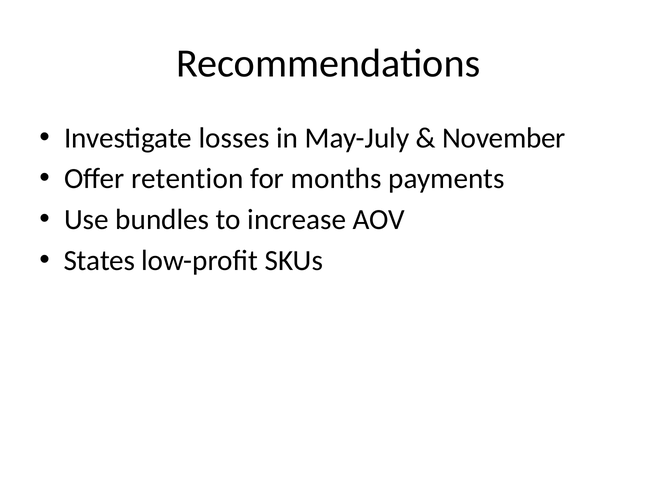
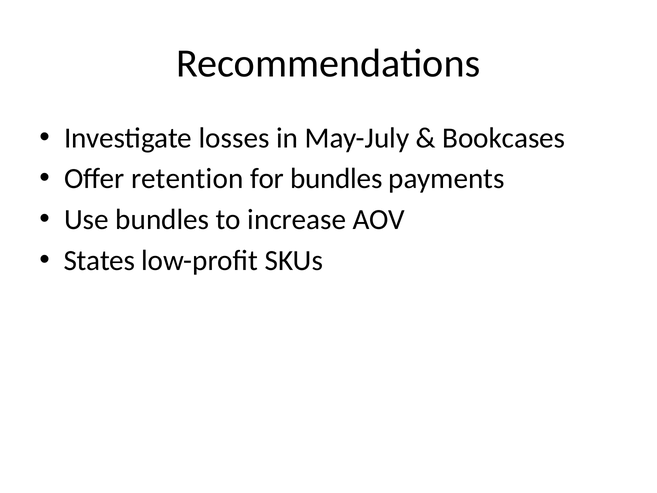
November: November -> Bookcases
for months: months -> bundles
